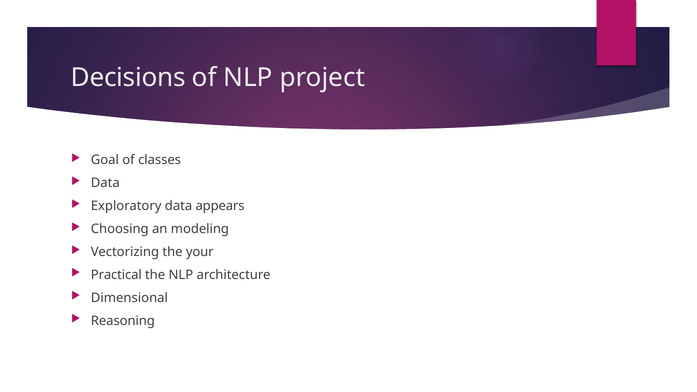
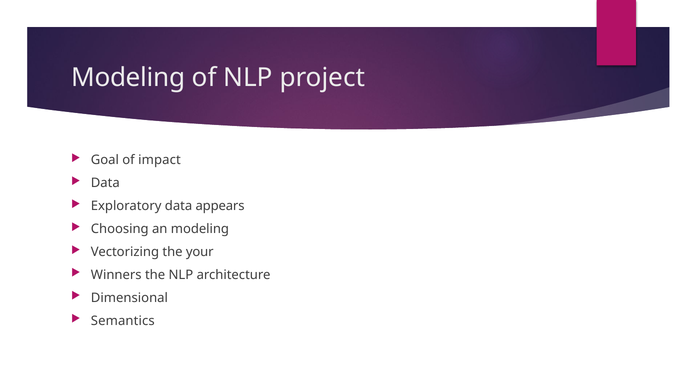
Decisions at (128, 78): Decisions -> Modeling
classes: classes -> impact
Practical: Practical -> Winners
Reasoning: Reasoning -> Semantics
